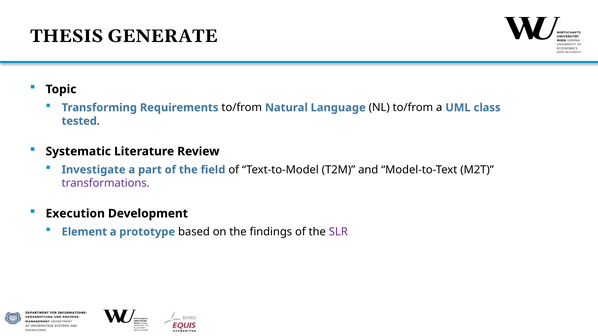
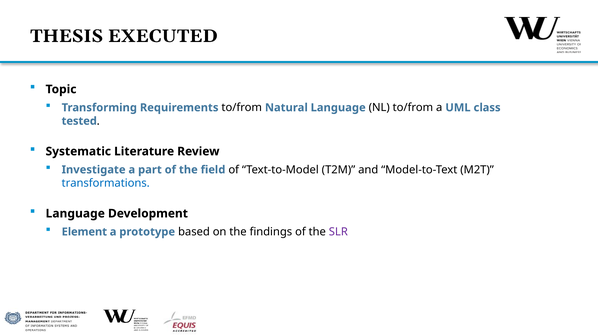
GENERATE: GENERATE -> EXECUTED
transformations colour: purple -> blue
Execution at (75, 214): Execution -> Language
